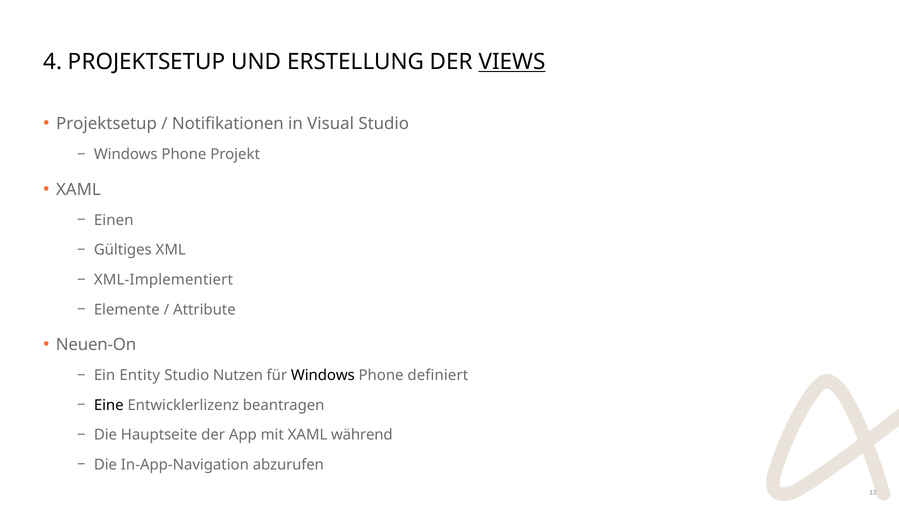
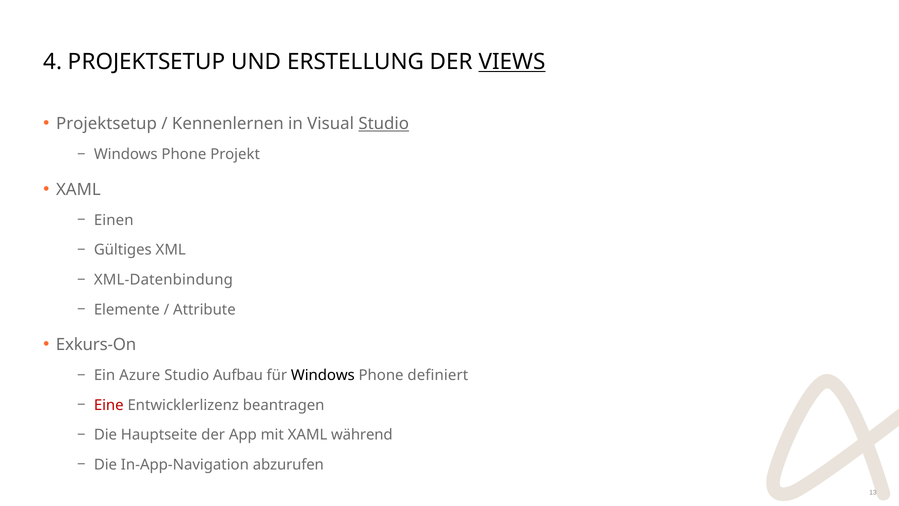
Notifikationen: Notifikationen -> Kennenlernen
Studio at (384, 124) underline: none -> present
XML-Implementiert: XML-Implementiert -> XML-Datenbindung
Neuen-On: Neuen-On -> Exkurs-On
Entity: Entity -> Azure
Nutzen: Nutzen -> Aufbau
Eine colour: black -> red
